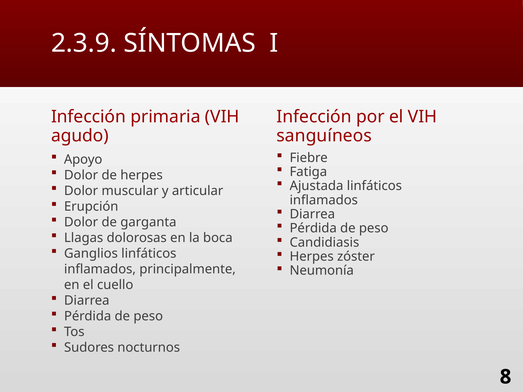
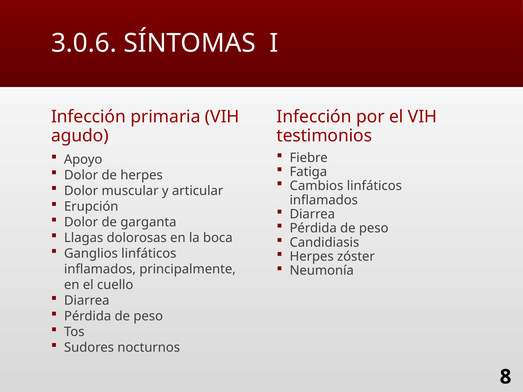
2.3.9: 2.3.9 -> 3.0.6
sanguíneos: sanguíneos -> testimonios
Ajustada: Ajustada -> Cambios
